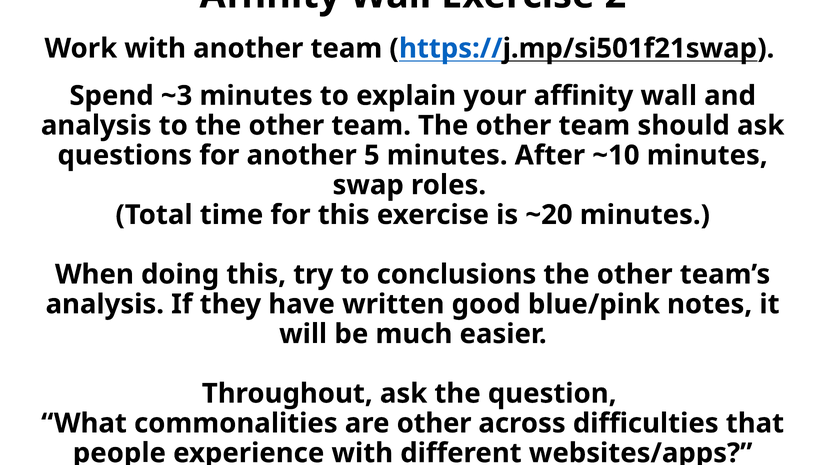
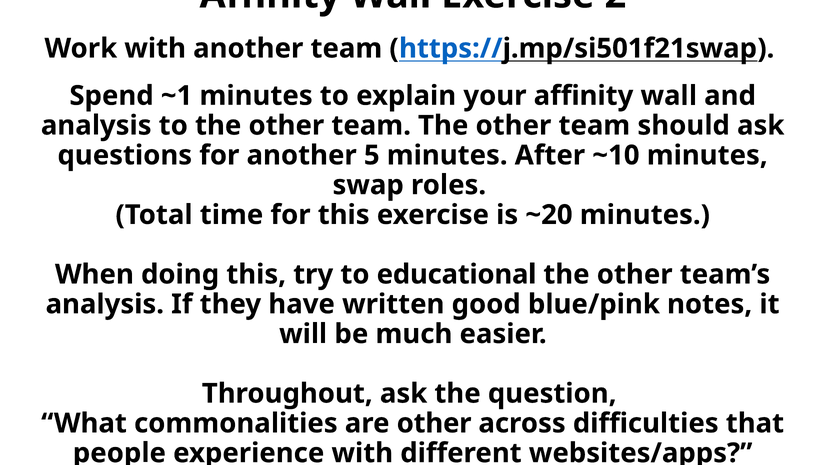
~3: ~3 -> ~1
conclusions: conclusions -> educational
